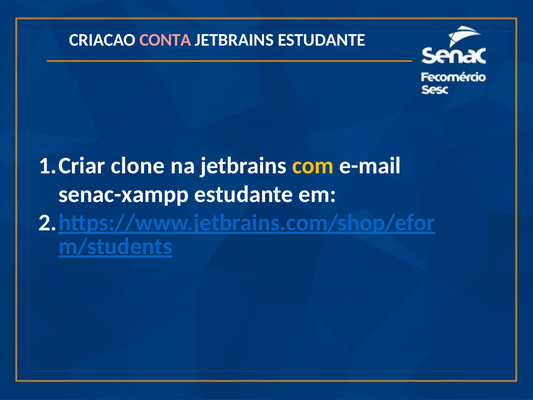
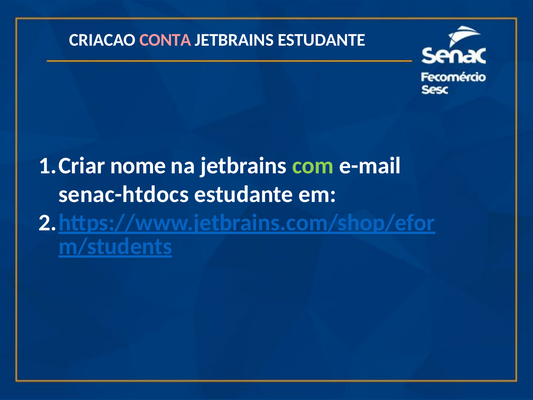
clone: clone -> nome
com colour: yellow -> light green
senac-xampp: senac-xampp -> senac-htdocs
